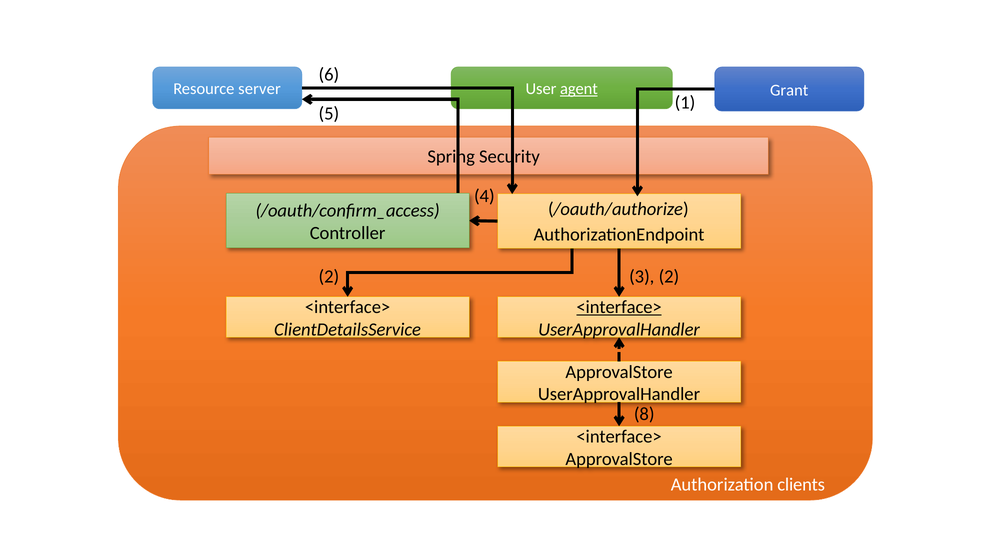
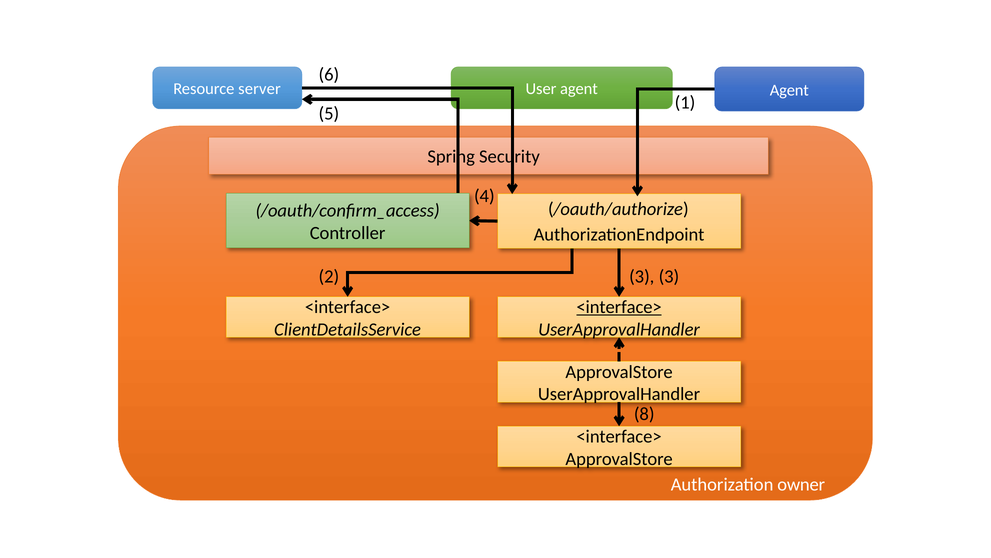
agent at (579, 89) underline: present -> none
Grant at (789, 90): Grant -> Agent
3 2: 2 -> 3
clients: clients -> owner
